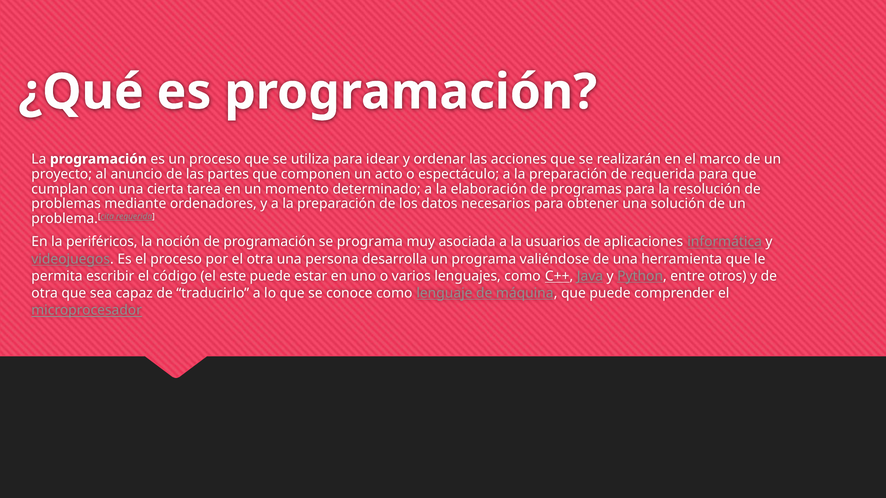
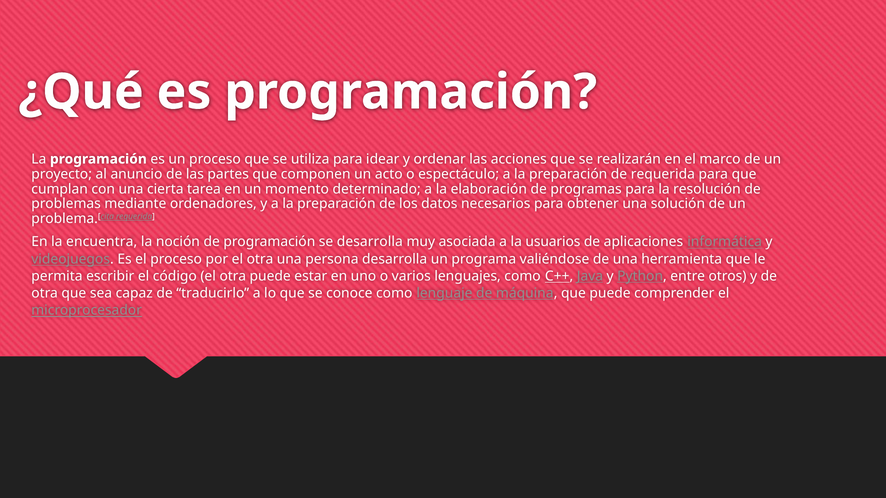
periféricos: periféricos -> encuentra
se programa: programa -> desarrolla
código el este: este -> otra
